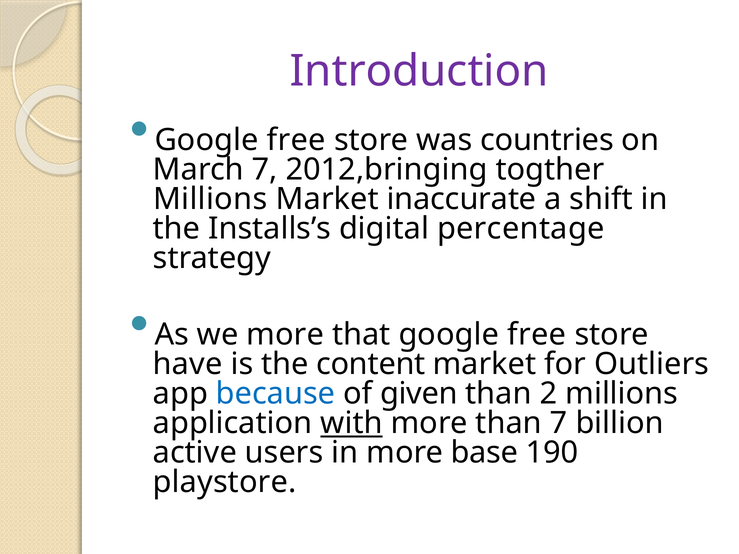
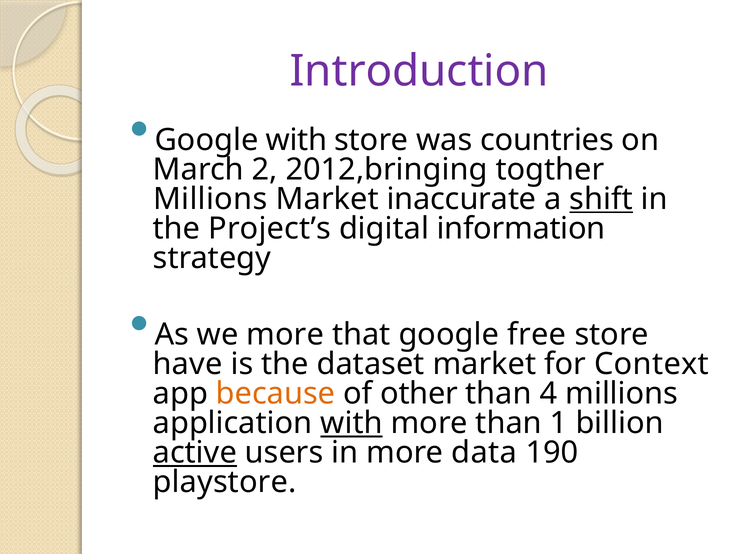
free at (296, 140): free -> with
March 7: 7 -> 2
shift underline: none -> present
Installs’s: Installs’s -> Project’s
percentage: percentage -> information
content: content -> dataset
Outliers: Outliers -> Context
because colour: blue -> orange
given: given -> other
2: 2 -> 4
than 7: 7 -> 1
active underline: none -> present
base: base -> data
